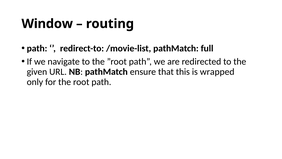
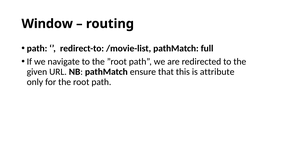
wrapped: wrapped -> attribute
